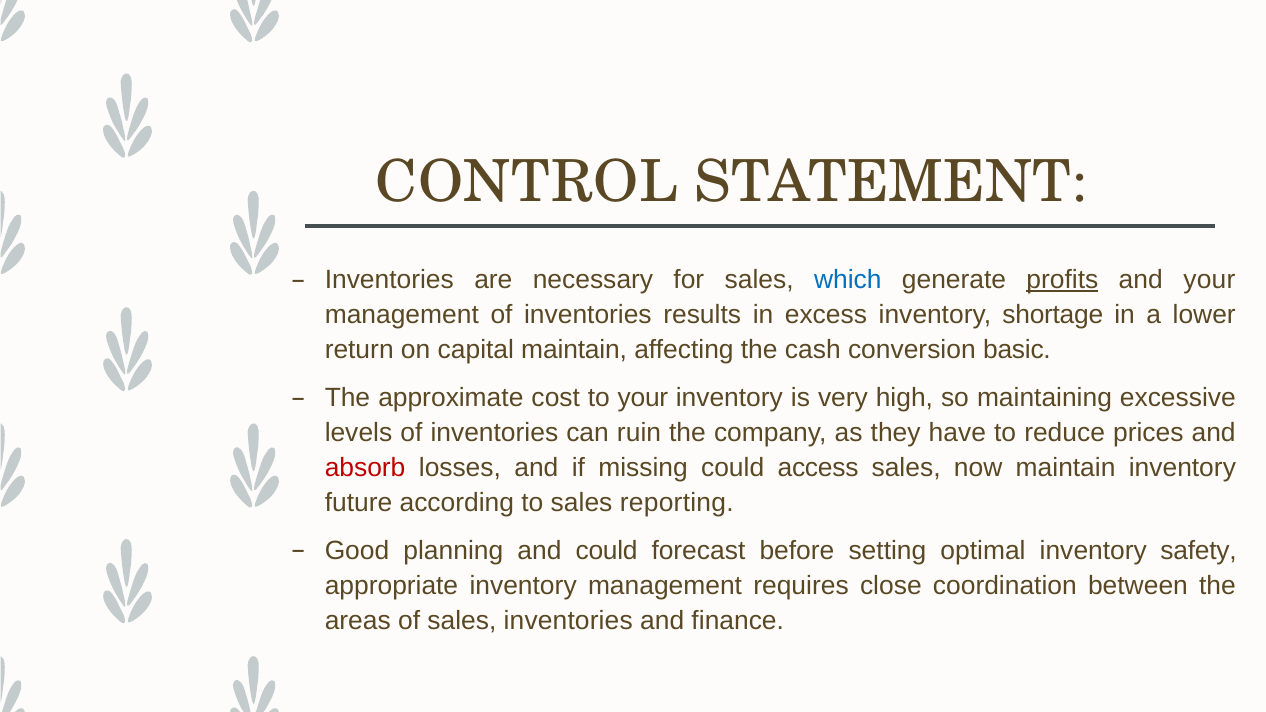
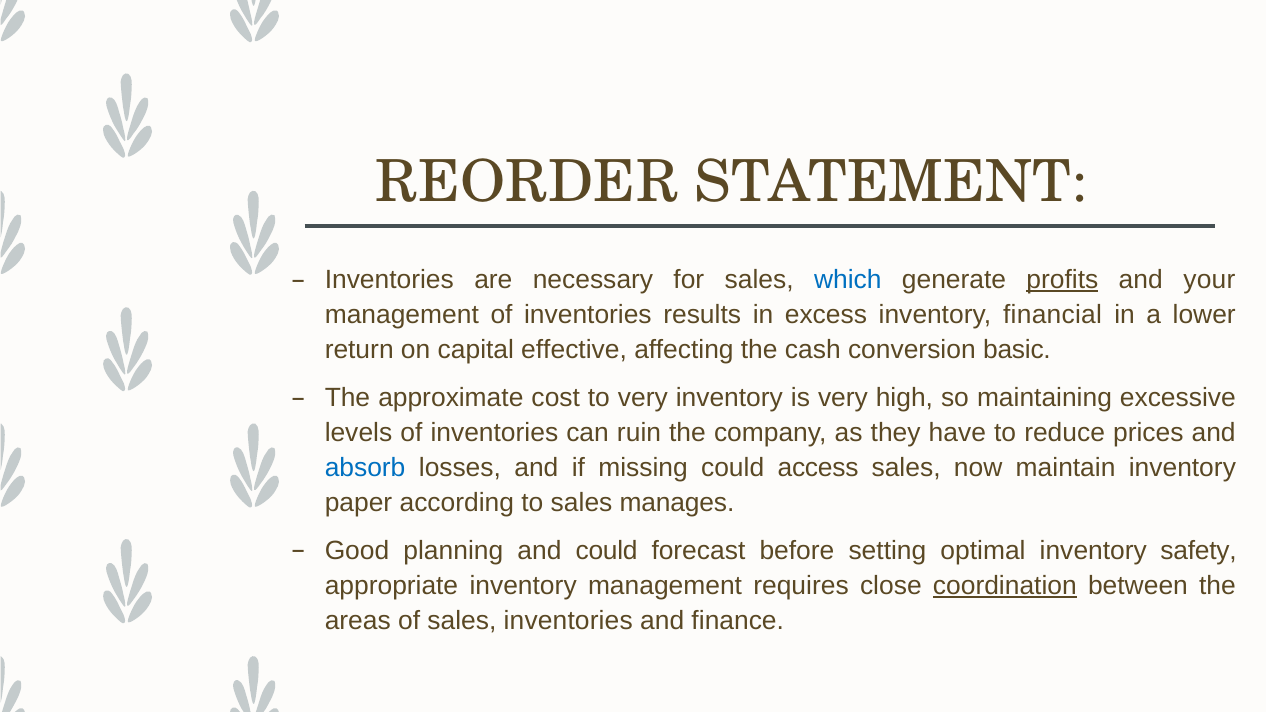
CONTROL: CONTROL -> REORDER
shortage: shortage -> financial
capital maintain: maintain -> effective
to your: your -> very
absorb colour: red -> blue
future: future -> paper
reporting: reporting -> manages
coordination underline: none -> present
